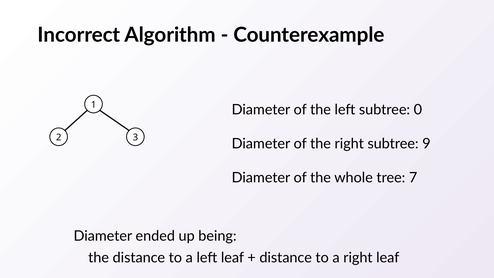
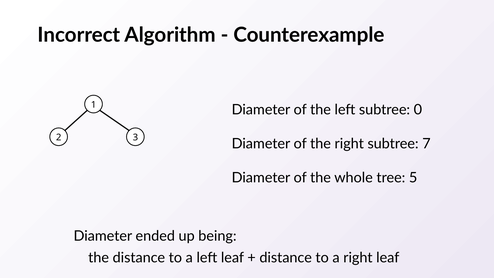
9: 9 -> 7
7: 7 -> 5
